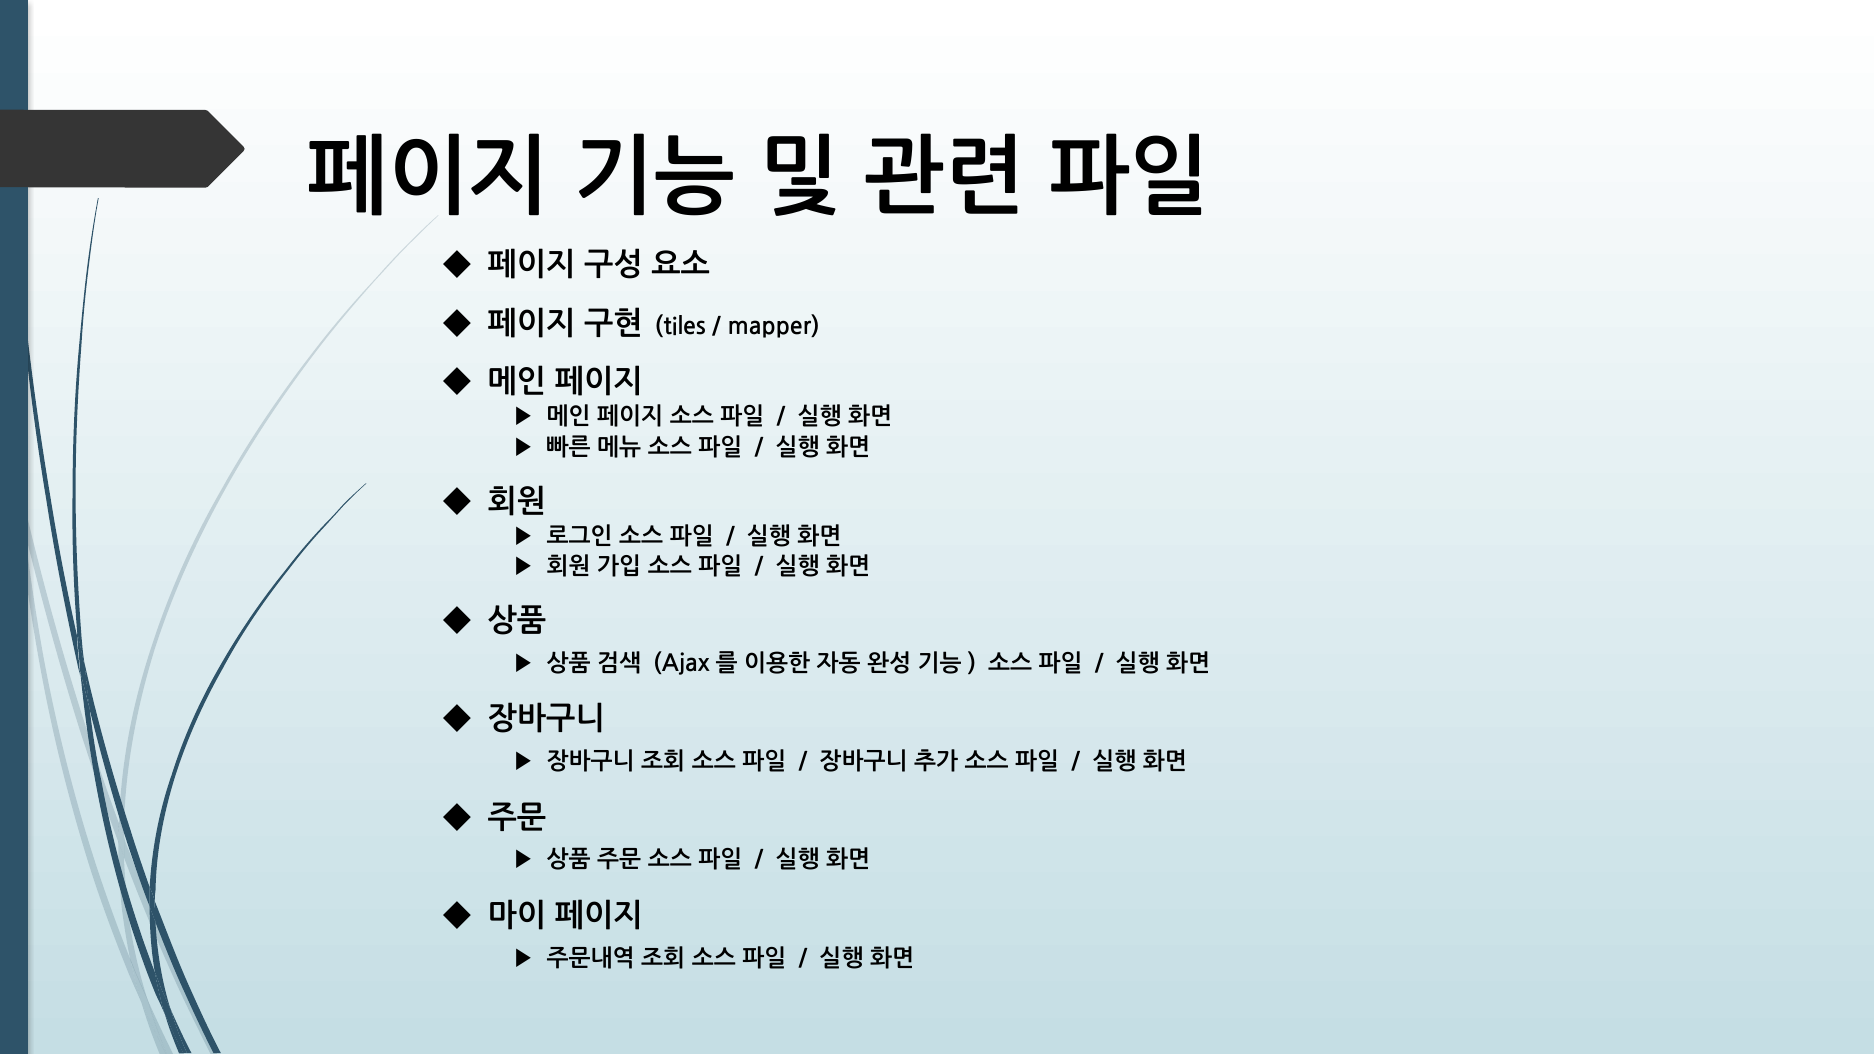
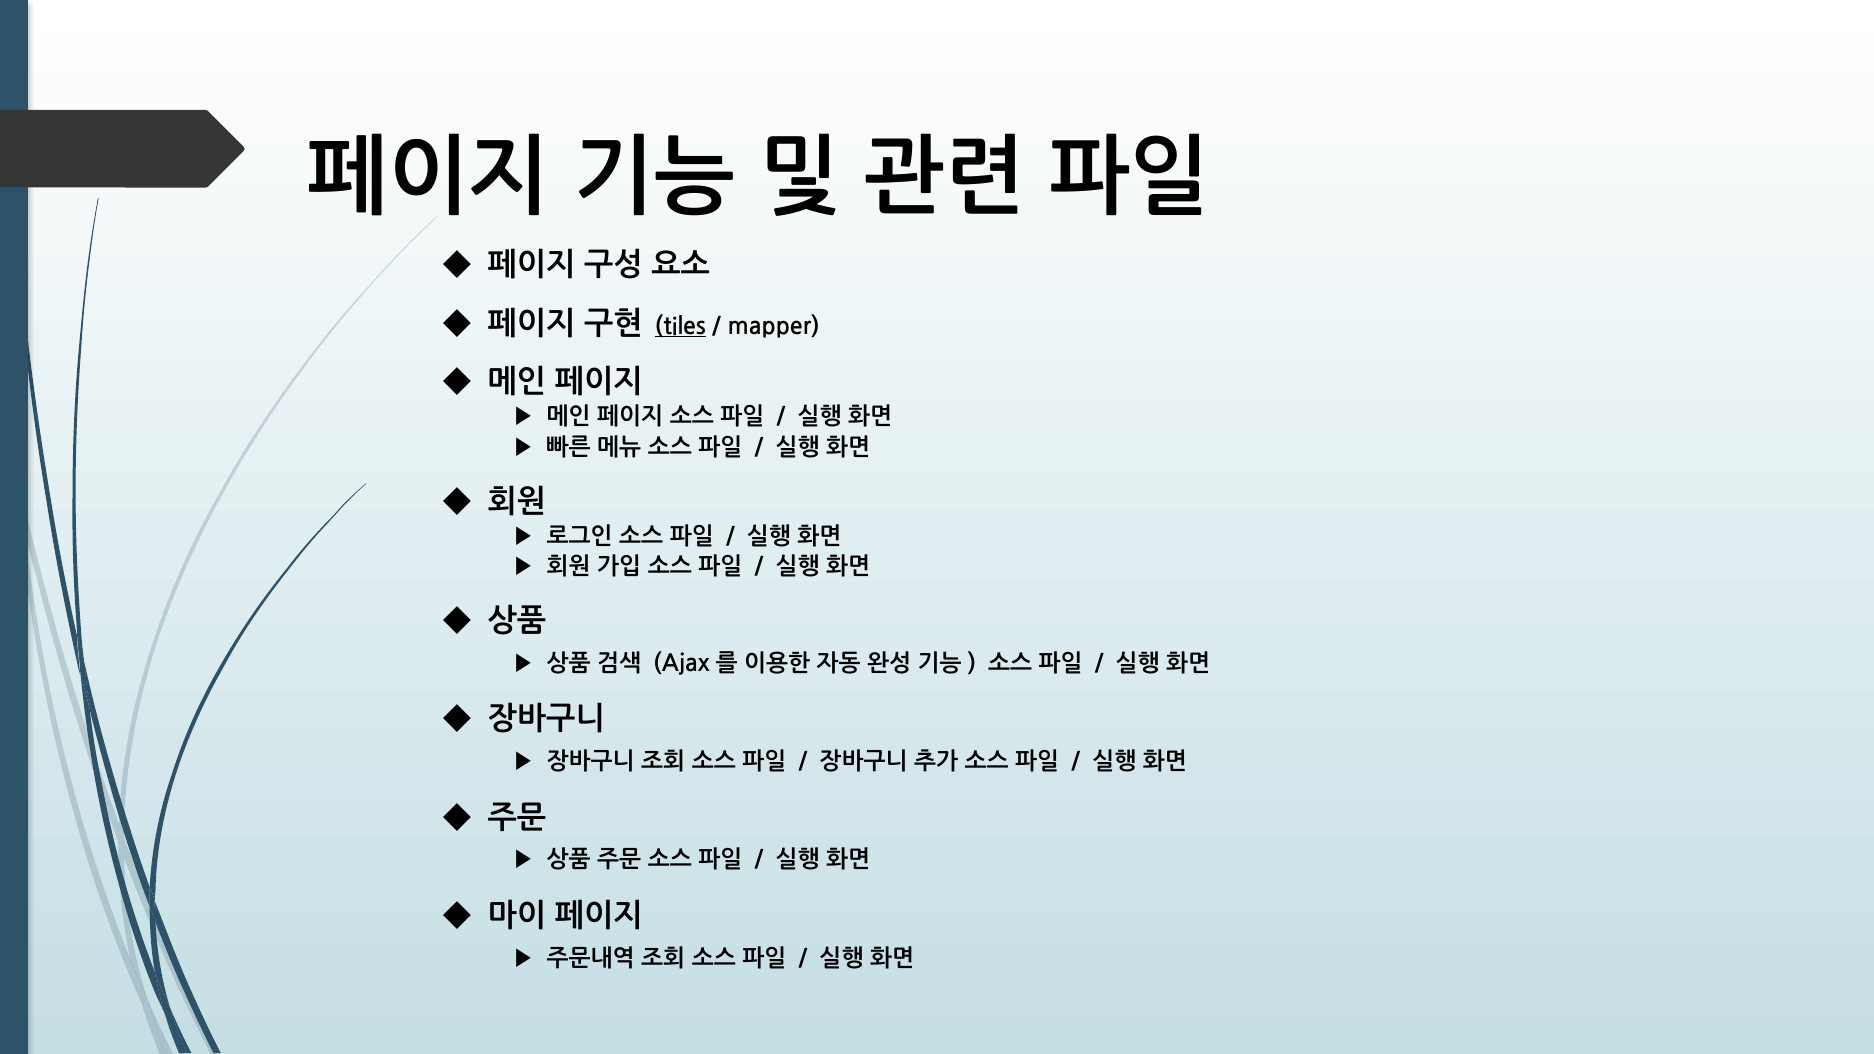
tiles underline: none -> present
